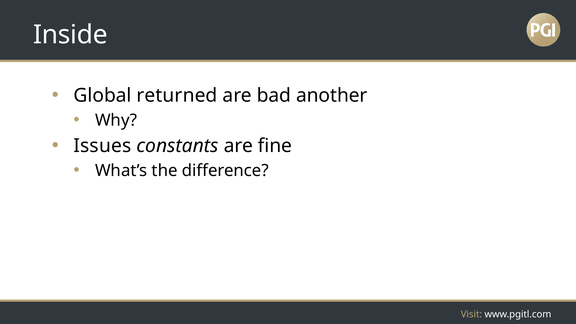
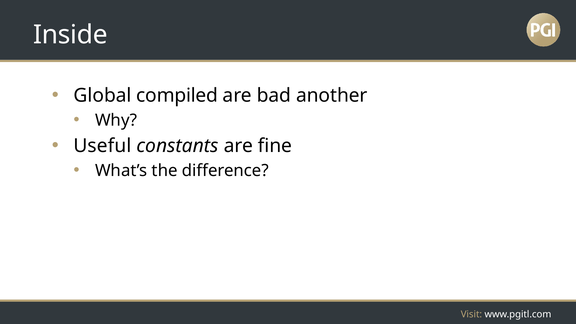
returned: returned -> compiled
Issues: Issues -> Useful
